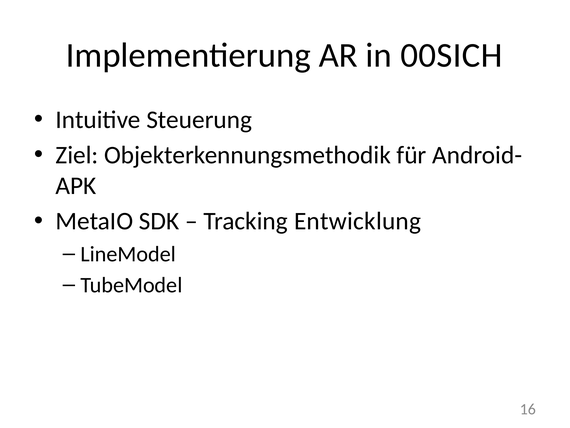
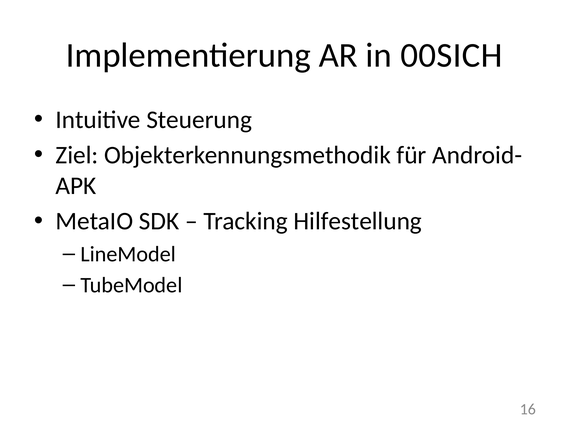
Entwicklung: Entwicklung -> Hilfestellung
